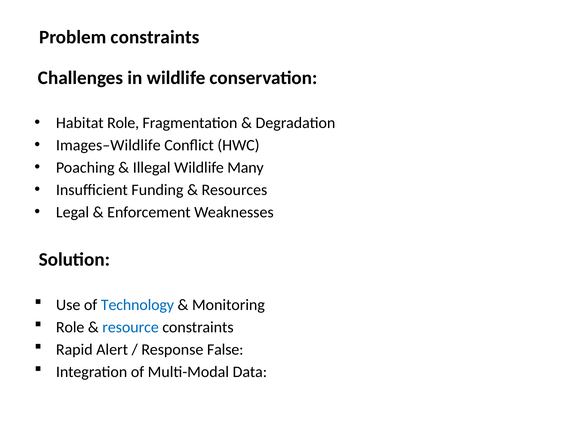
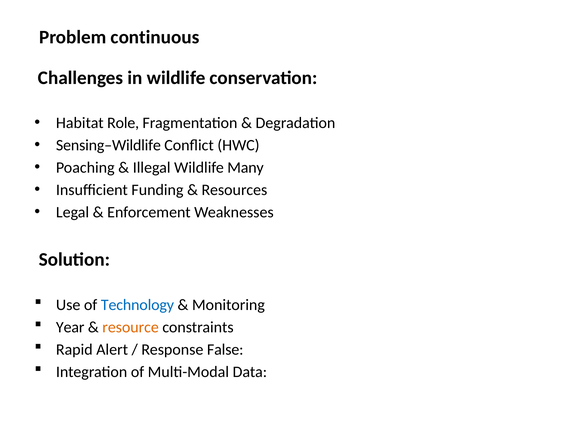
Problem constraints: constraints -> continuous
Images–Wildlife: Images–Wildlife -> Sensing–Wildlife
Role at (70, 327): Role -> Year
resource colour: blue -> orange
